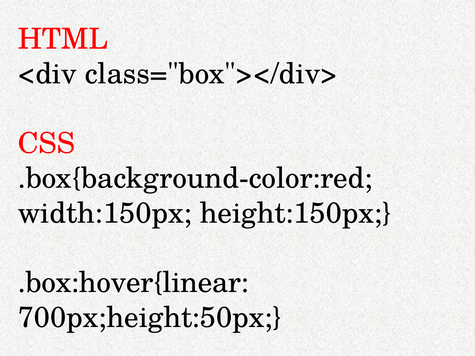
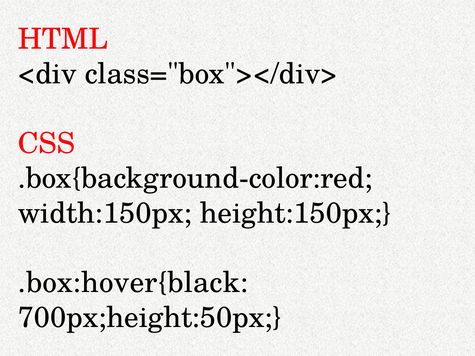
.box:hover{linear: .box:hover{linear -> .box:hover{black
